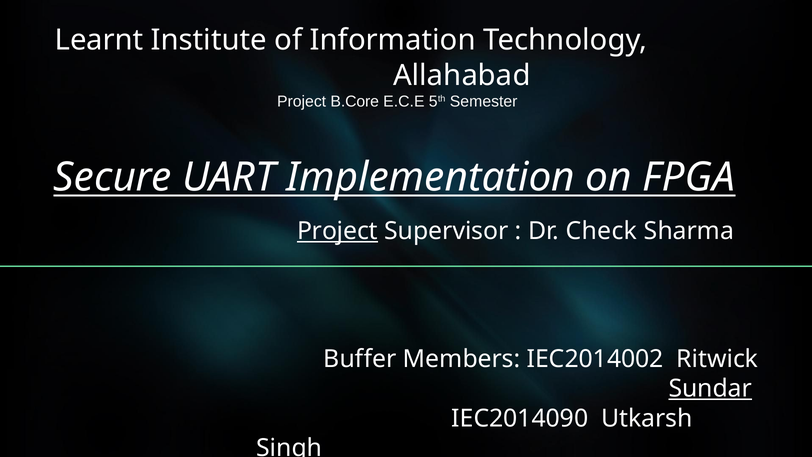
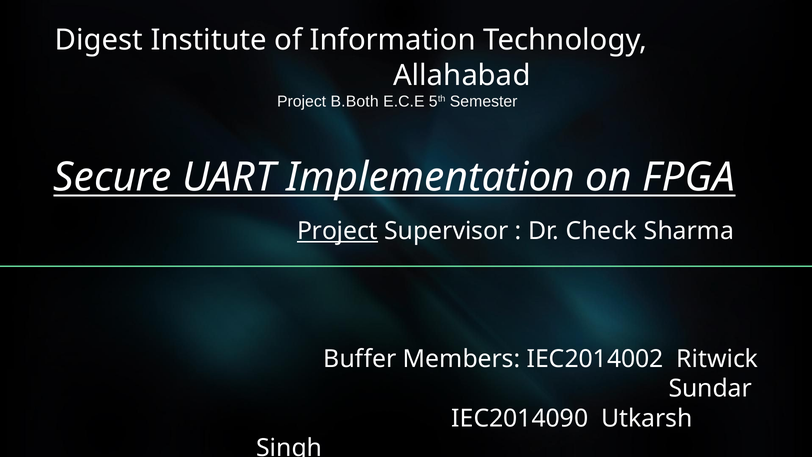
Learnt: Learnt -> Digest
B.Core: B.Core -> B.Both
Sundar underline: present -> none
